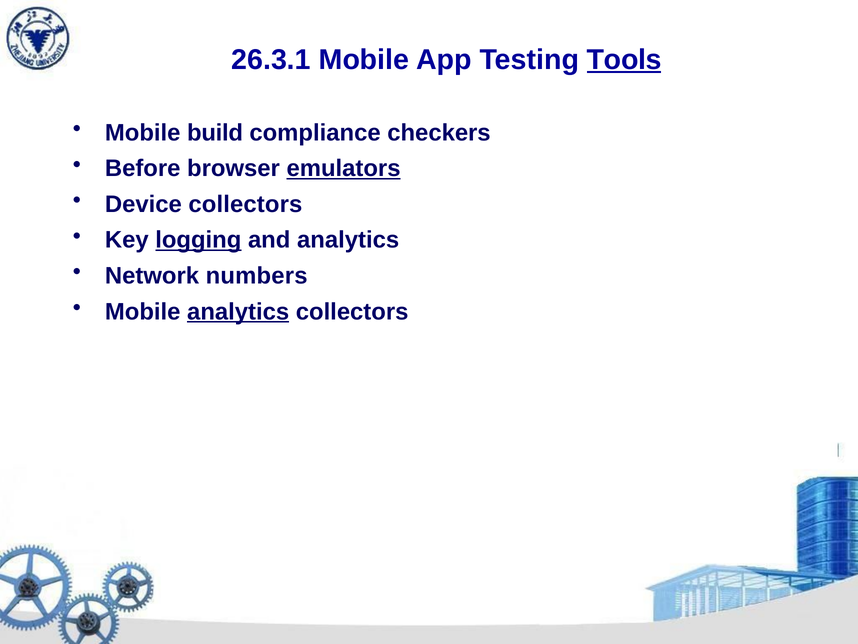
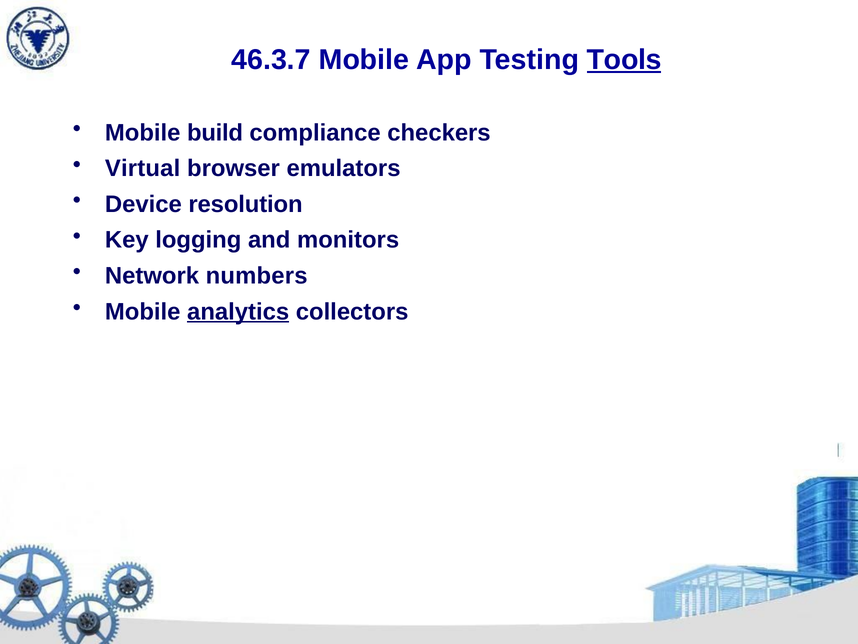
26.3.1: 26.3.1 -> 46.3.7
Before: Before -> Virtual
emulators underline: present -> none
Device collectors: collectors -> resolution
logging underline: present -> none
and analytics: analytics -> monitors
